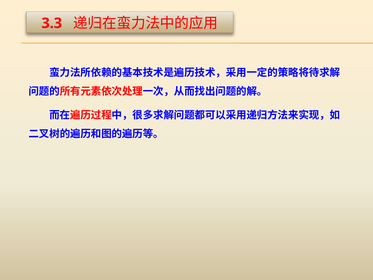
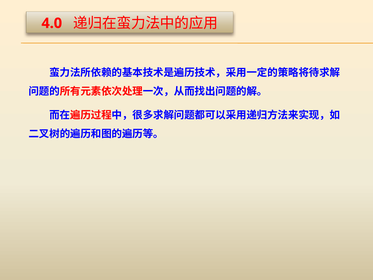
3.3: 3.3 -> 4.0
